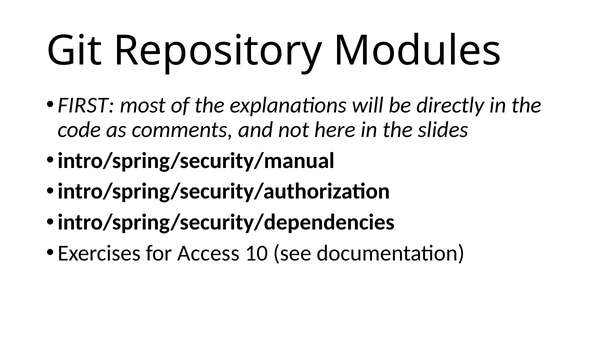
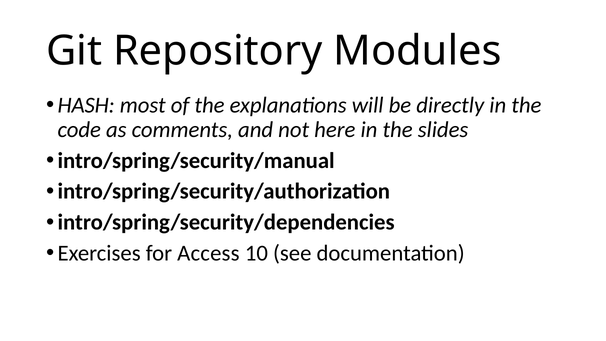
FIRST: FIRST -> HASH
